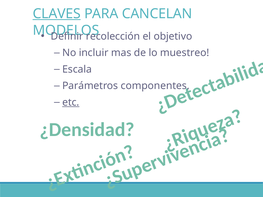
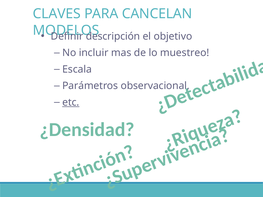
CLAVES underline: present -> none
recolección: recolección -> descripción
componentes: componentes -> observacional
